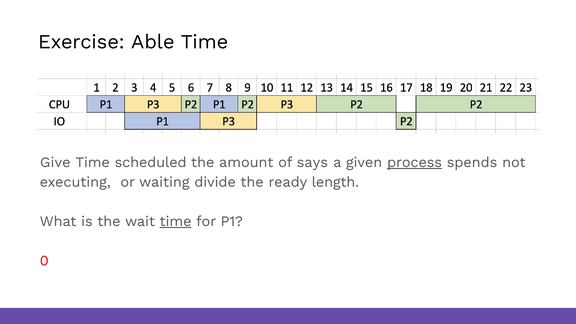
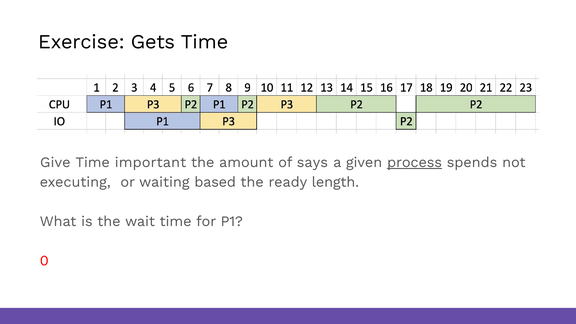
Able: Able -> Gets
scheduled: scheduled -> important
divide: divide -> based
time at (176, 221) underline: present -> none
